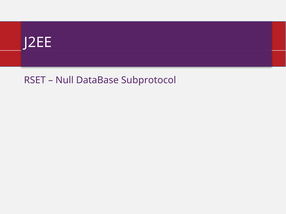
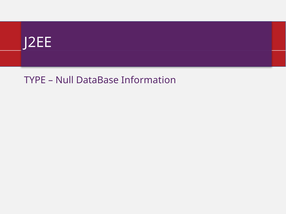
RSET: RSET -> TYPE
Subprotocol: Subprotocol -> Information
